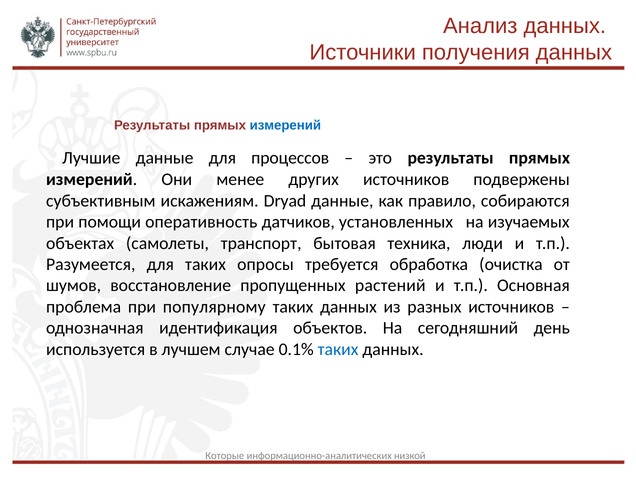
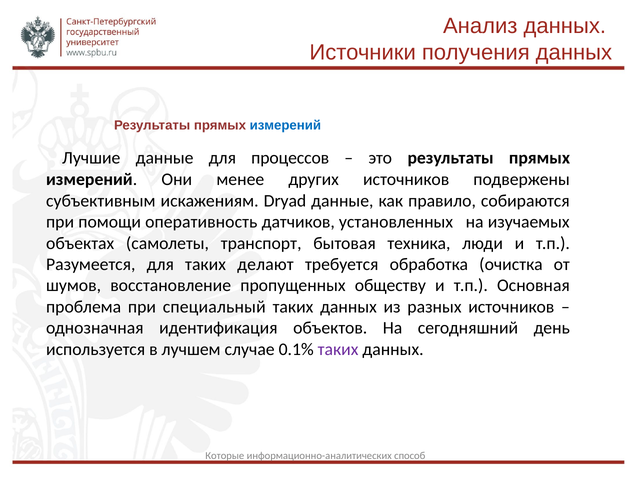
опросы: опросы -> делают
растений: растений -> обществу
популярному: популярному -> специальный
таких at (338, 349) colour: blue -> purple
низкой: низкой -> способ
